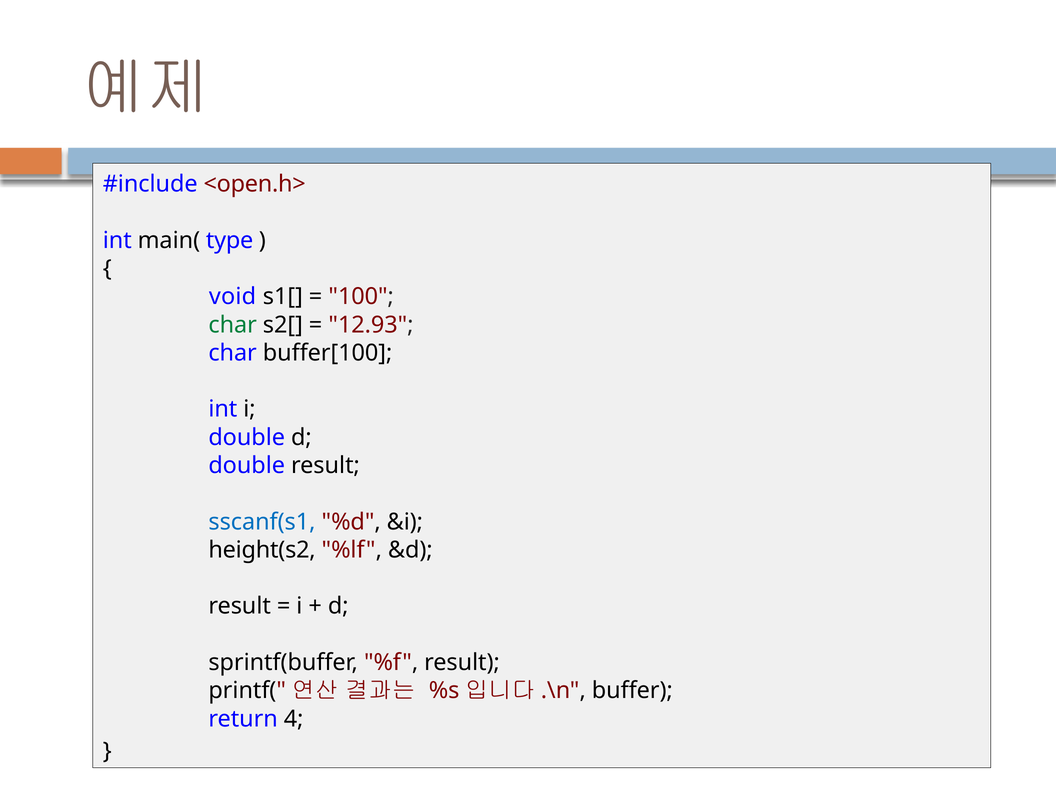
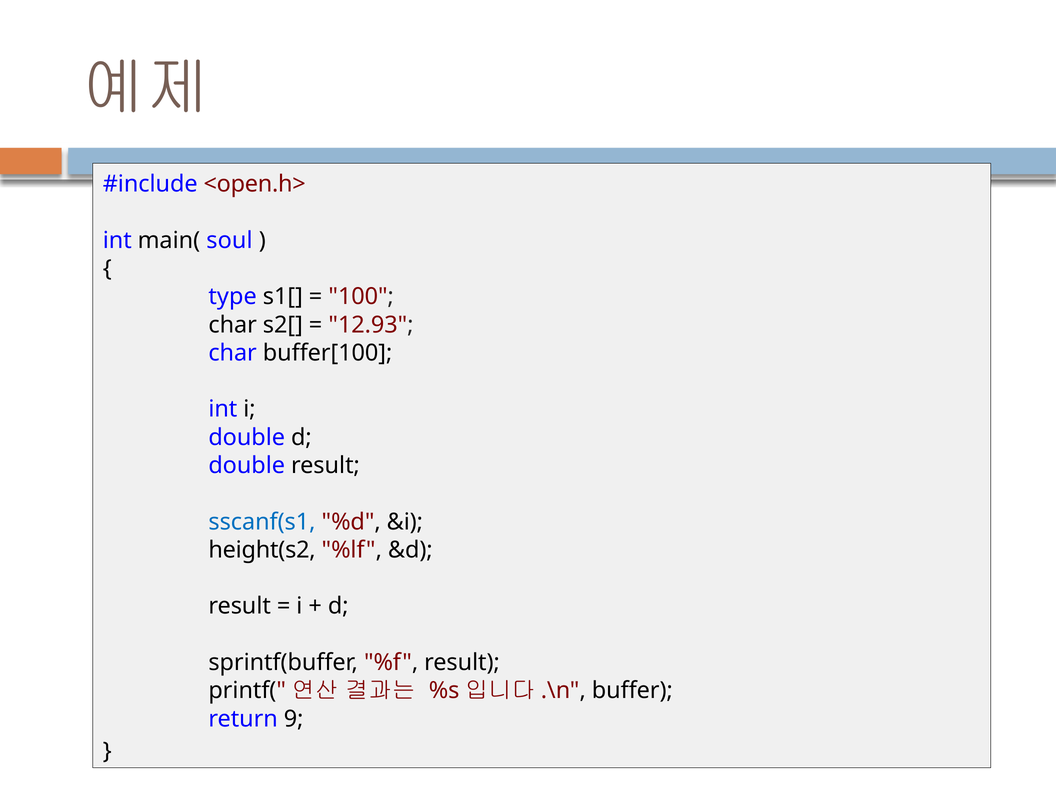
type: type -> soul
void: void -> type
char at (233, 325) colour: green -> black
4: 4 -> 9
